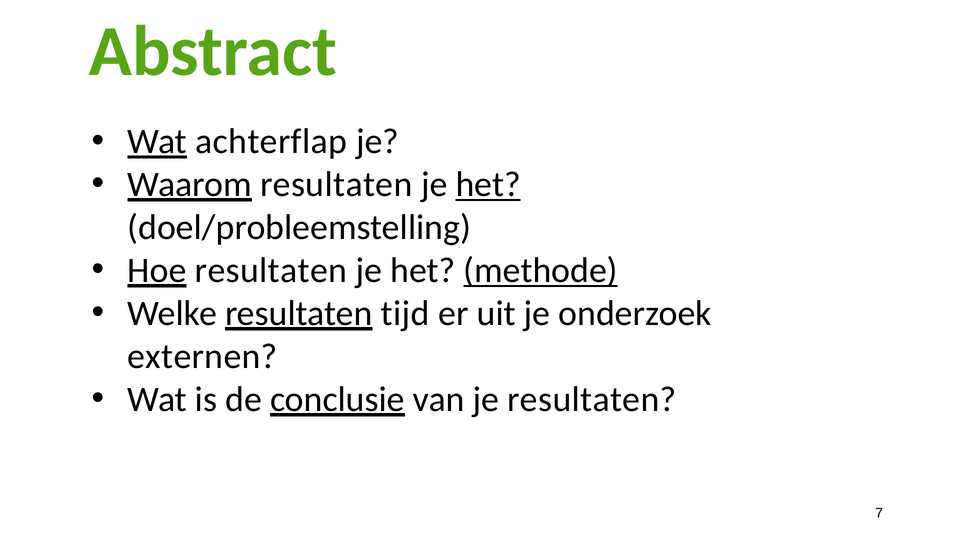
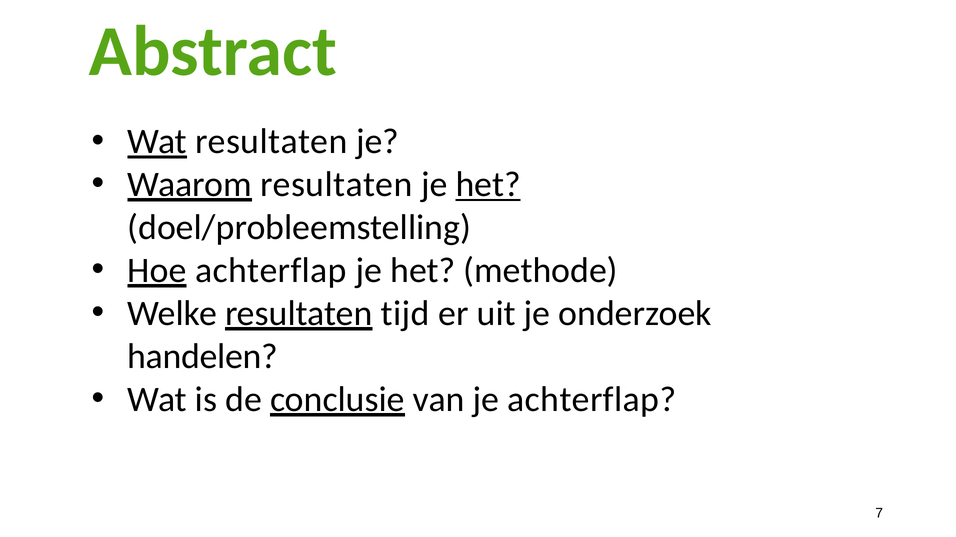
achterflap at (271, 142): achterflap -> resultaten
resultaten at (271, 271): resultaten -> achterflap
methode underline: present -> none
externen: externen -> handelen
je resultaten: resultaten -> achterflap
